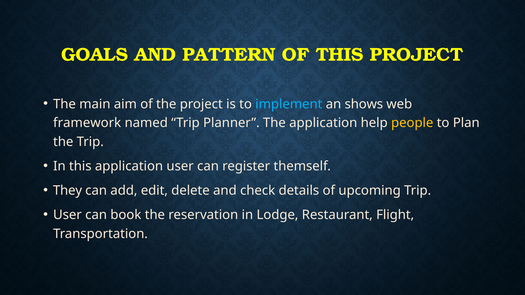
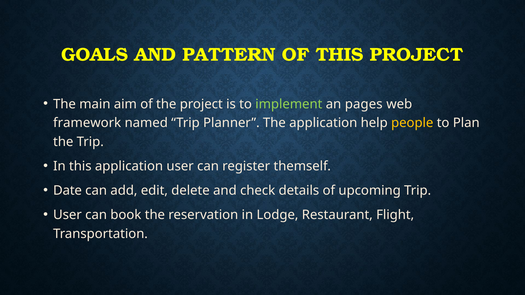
implement colour: light blue -> light green
shows: shows -> pages
They: They -> Date
